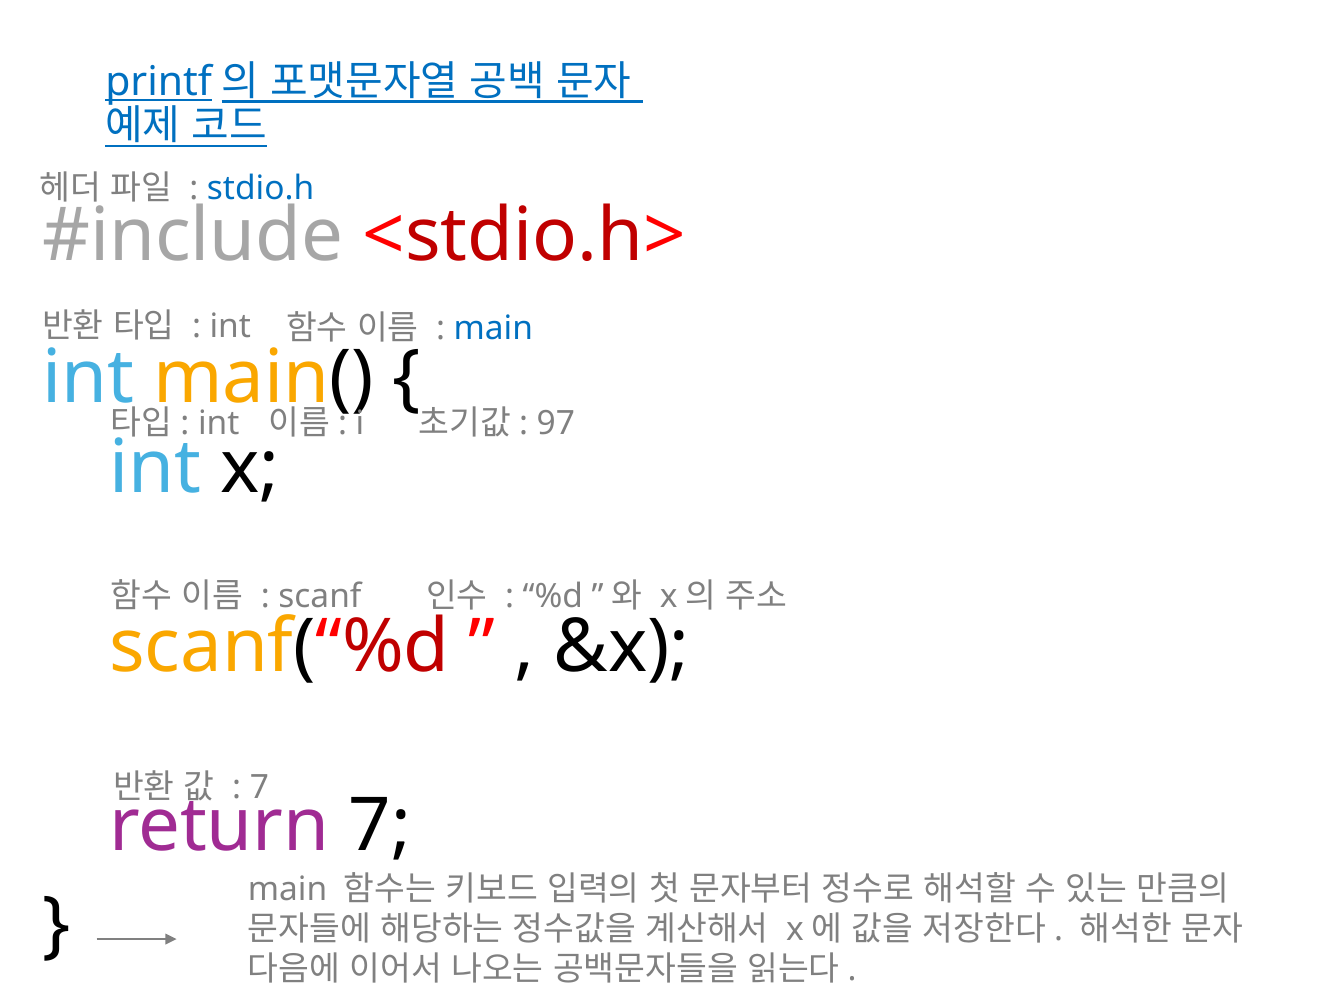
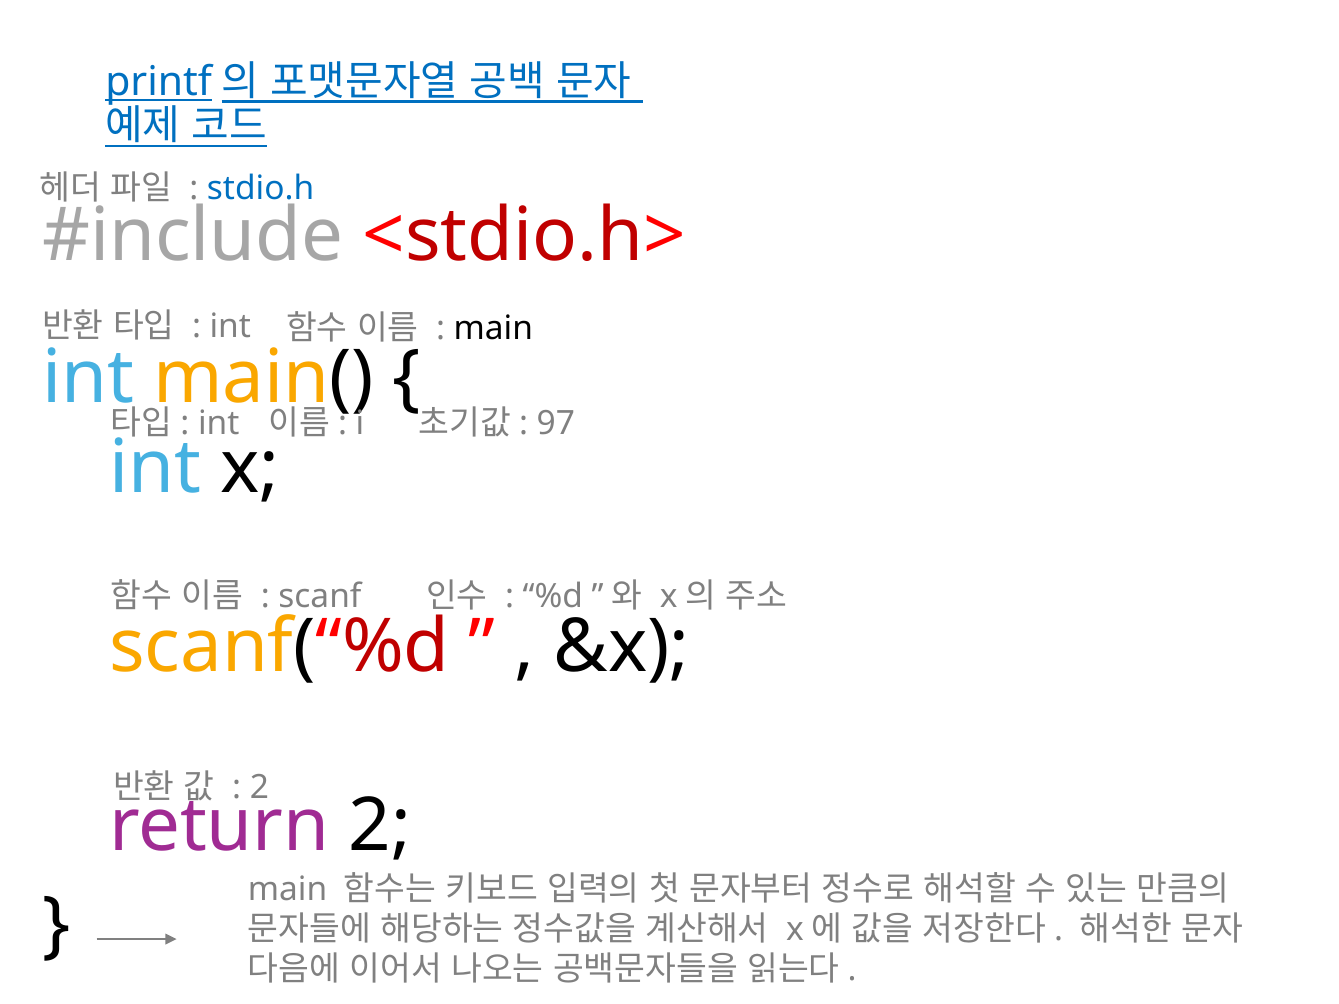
main at (493, 328) colour: blue -> black
7 at (259, 787): 7 -> 2
return 7: 7 -> 2
